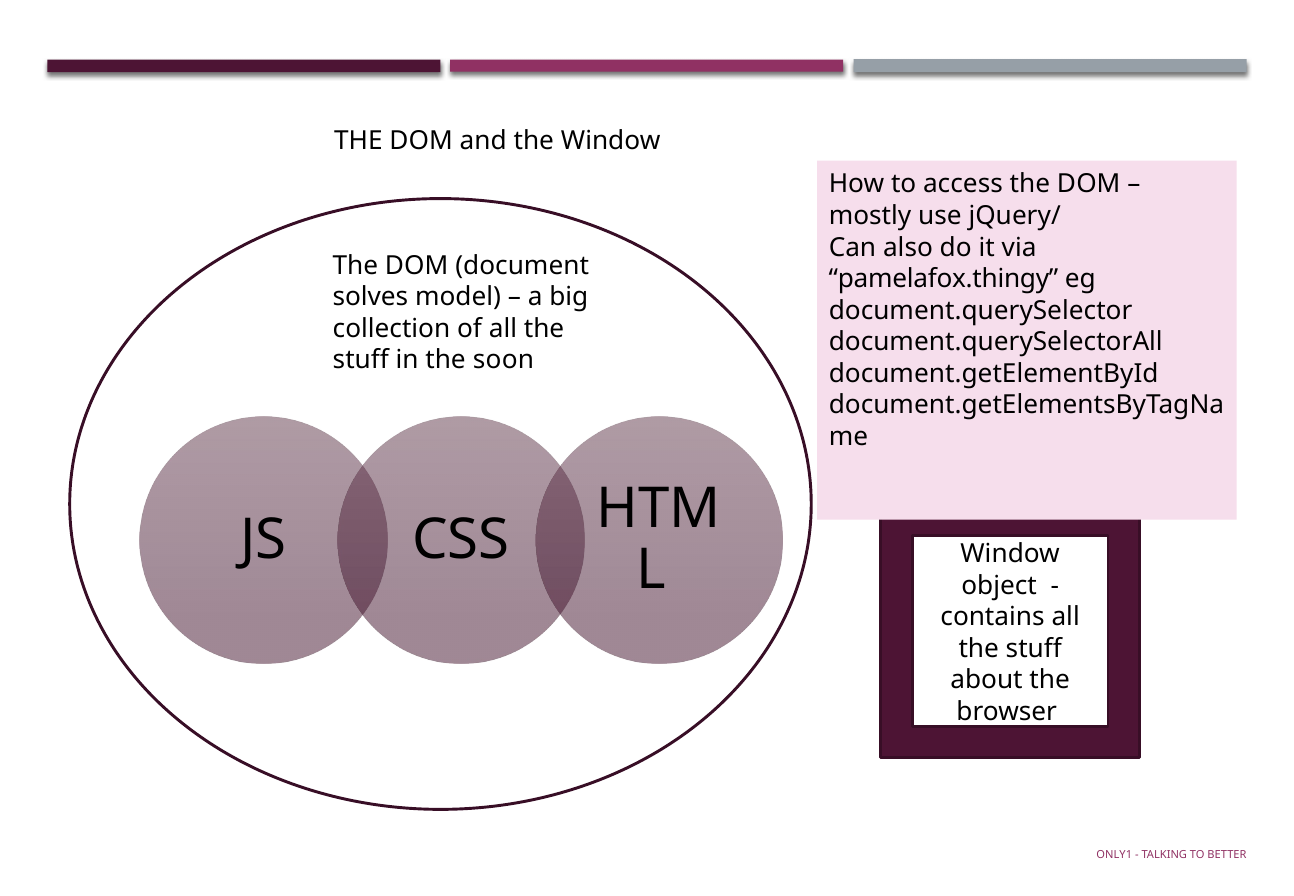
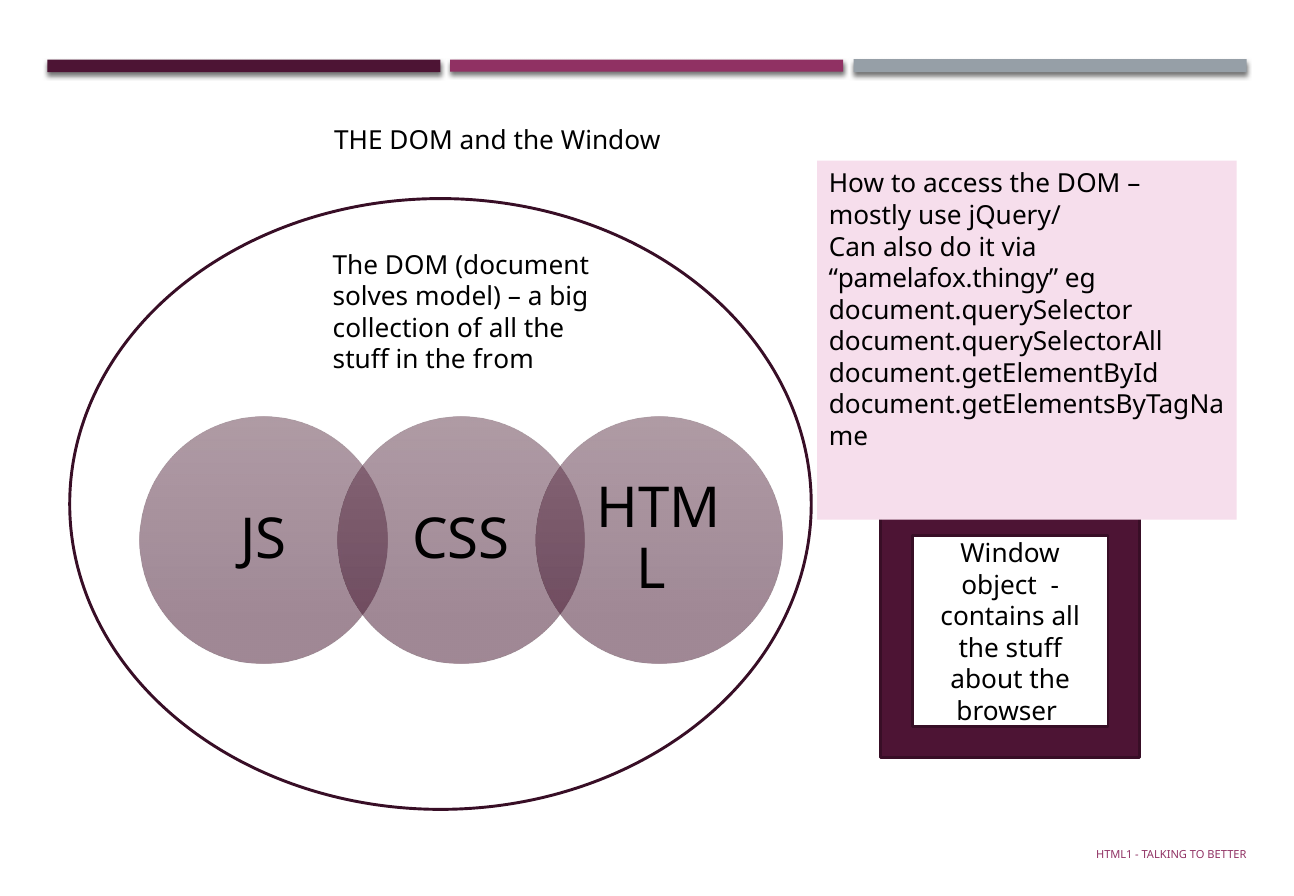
soon: soon -> from
ONLY1: ONLY1 -> HTML1
